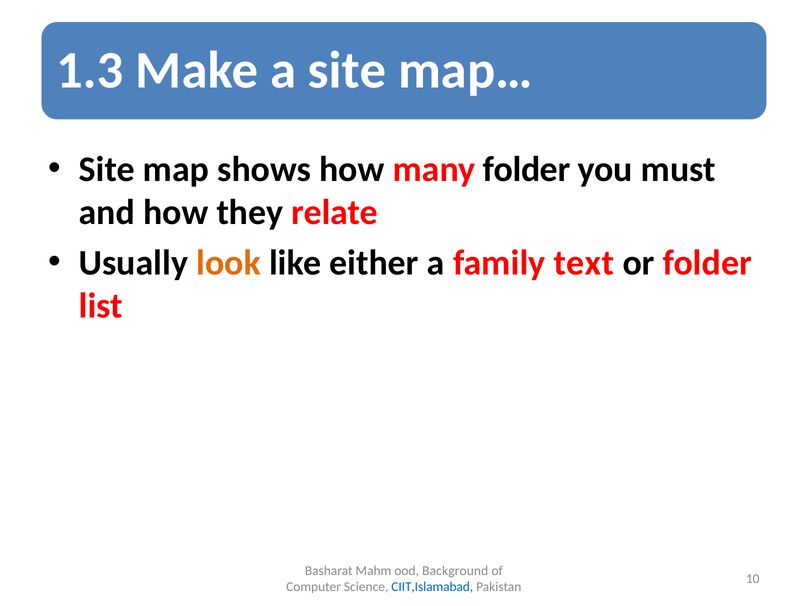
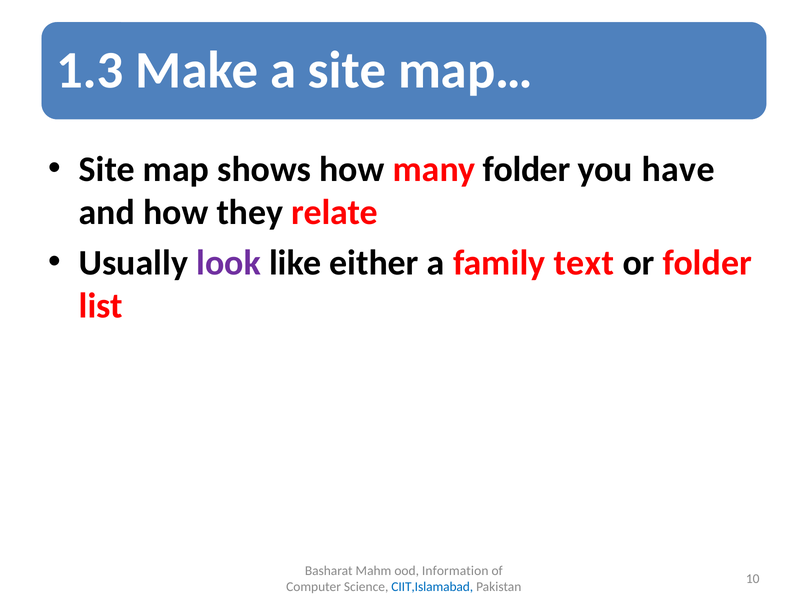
must: must -> have
look colour: orange -> purple
Background: Background -> Information
